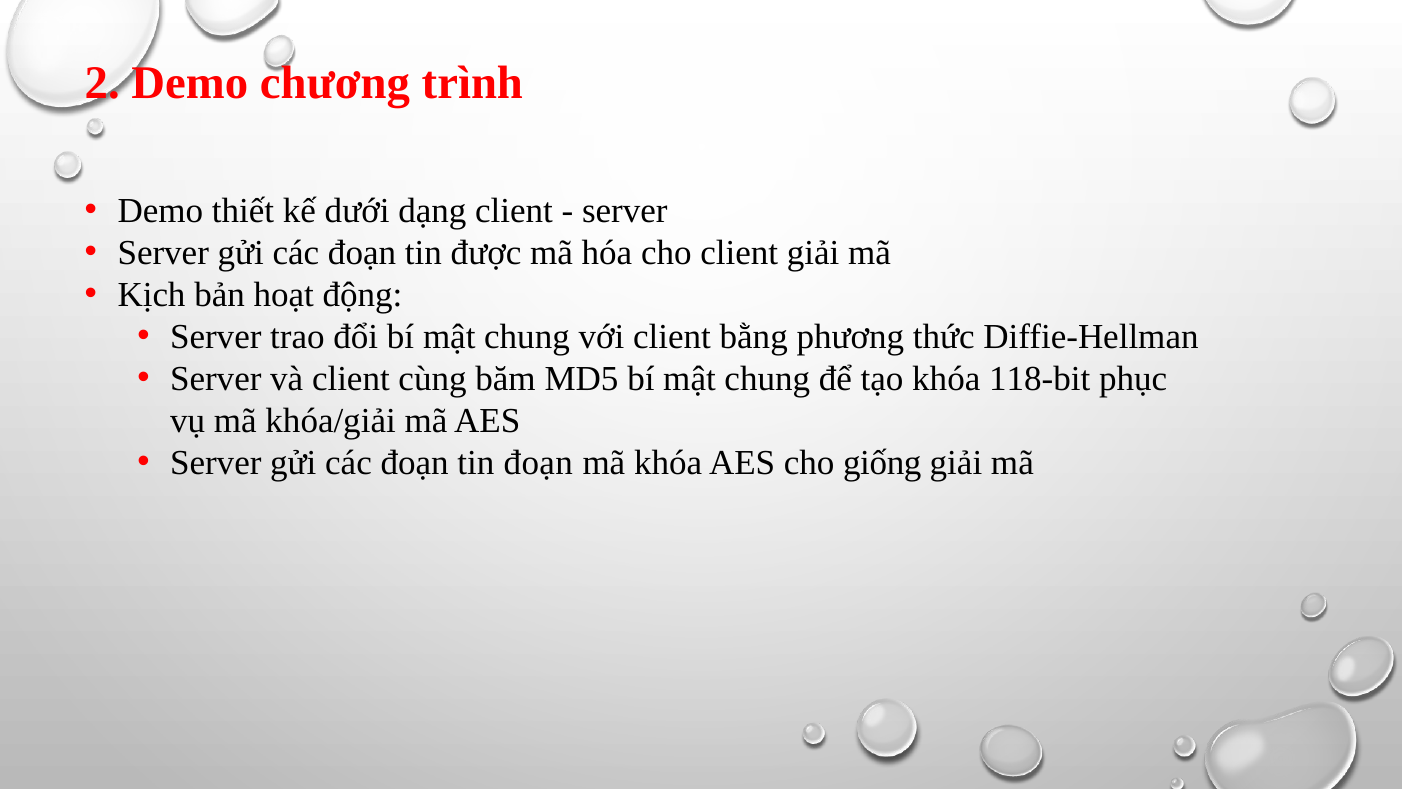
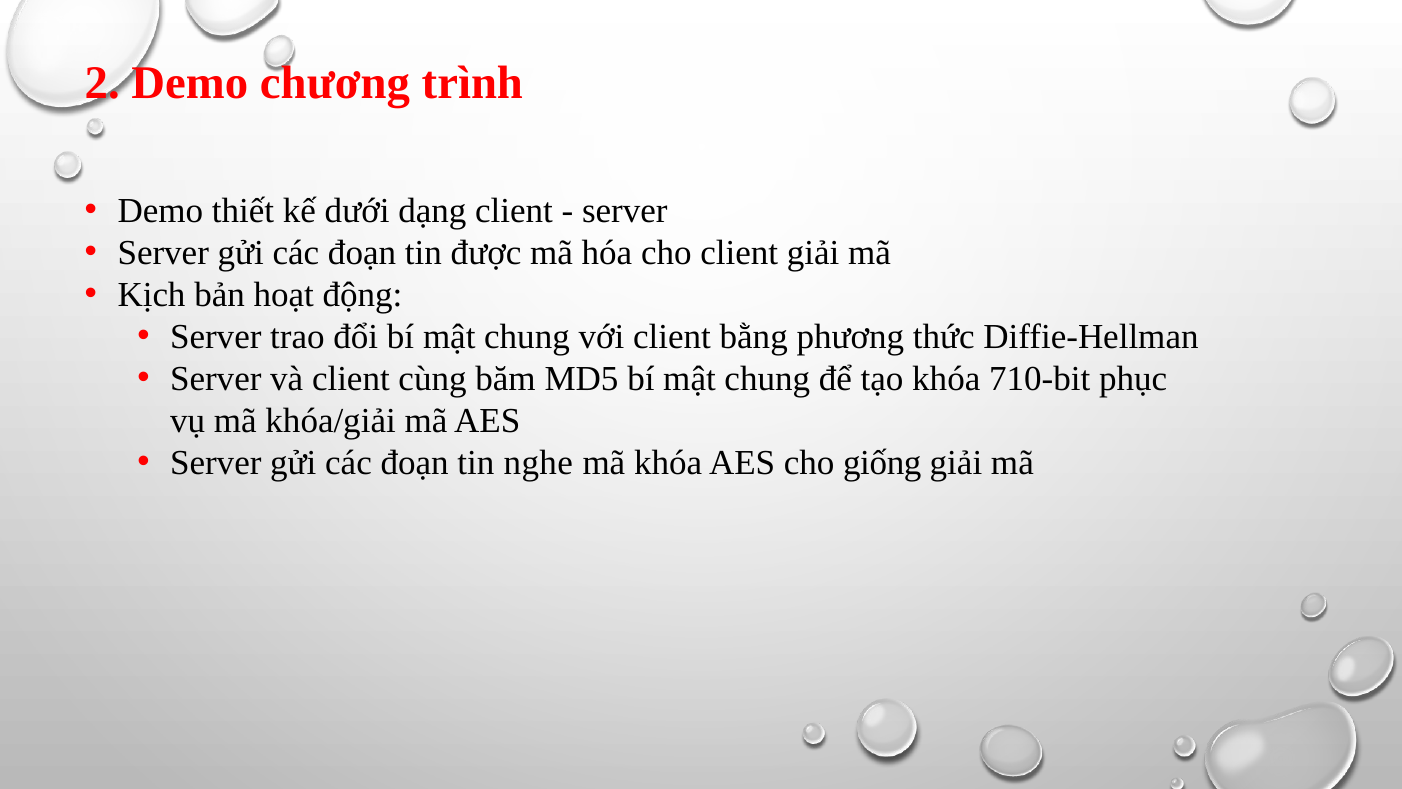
118-bit: 118-bit -> 710-bit
tin đoạn: đoạn -> nghe
